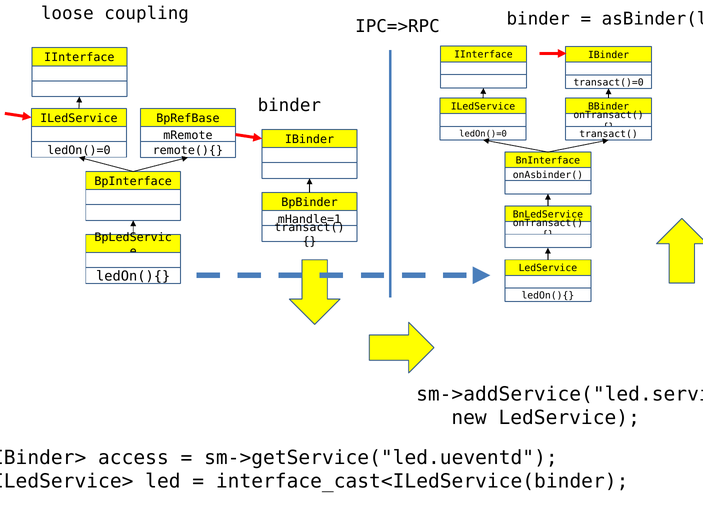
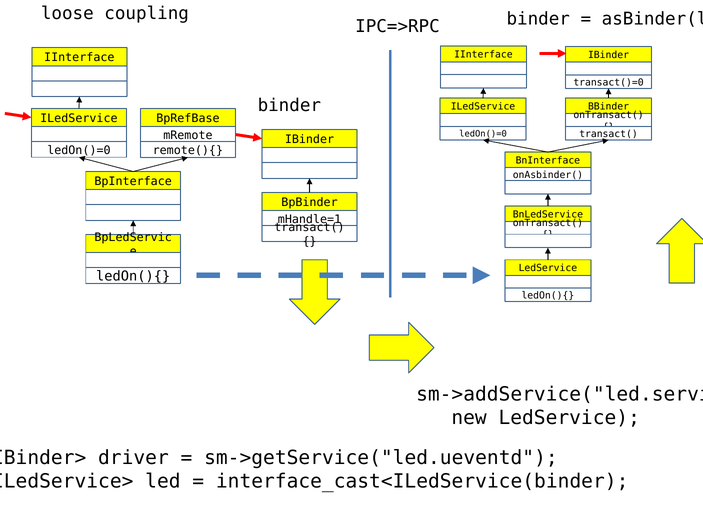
access: access -> driver
